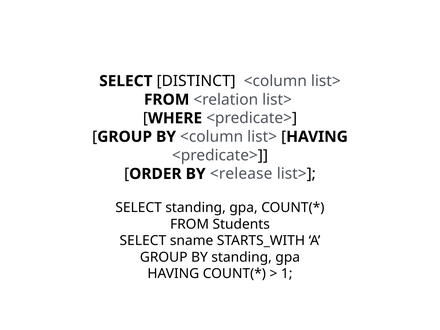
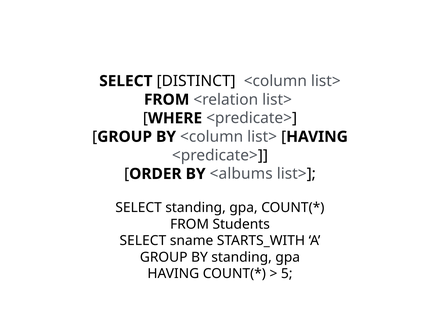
<release: <release -> <albums
1: 1 -> 5
